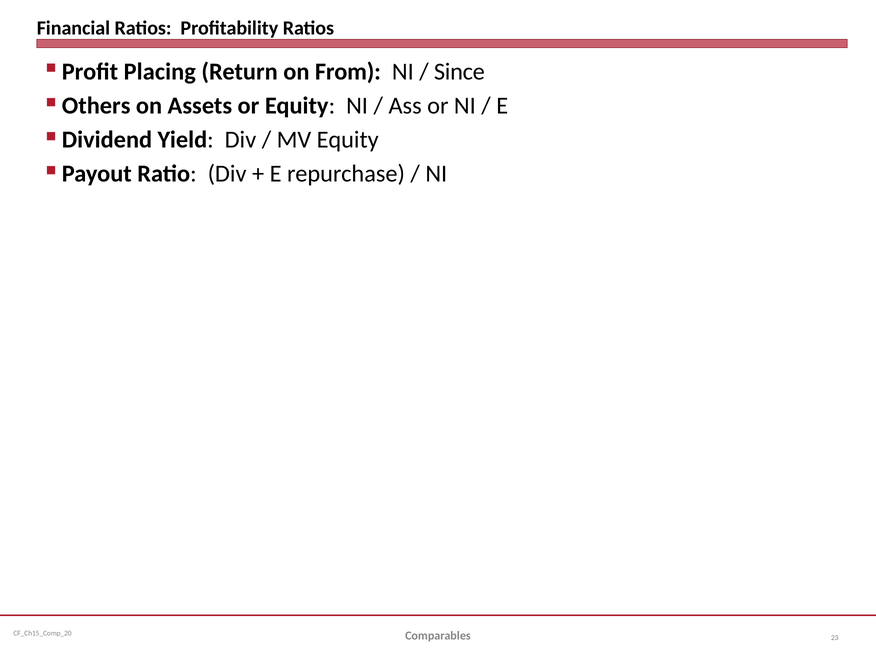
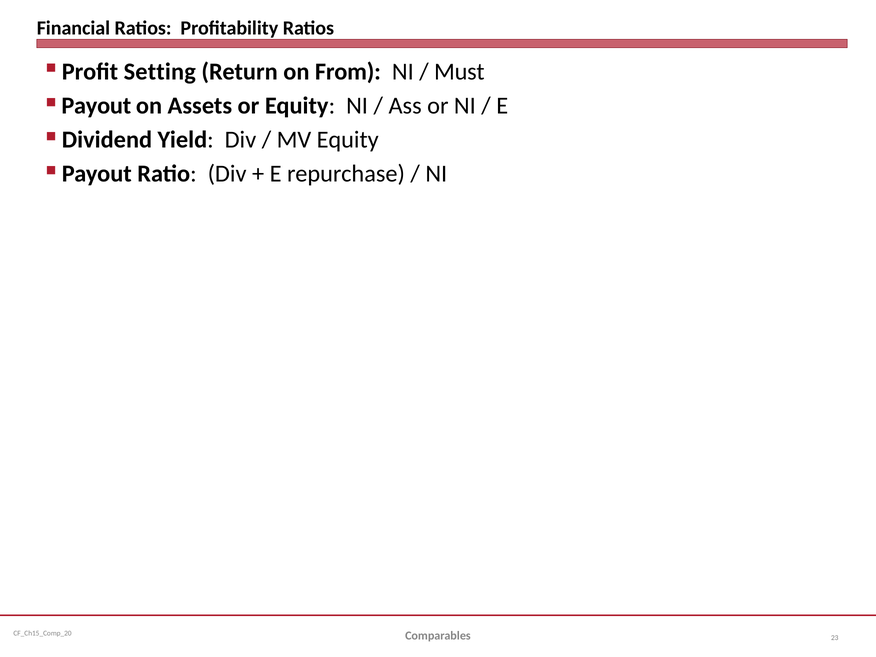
Placing: Placing -> Setting
Since: Since -> Must
Others at (96, 106): Others -> Payout
